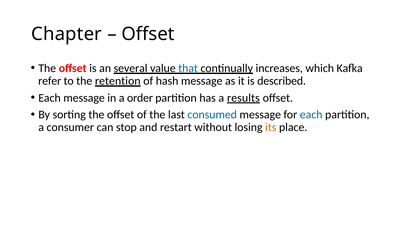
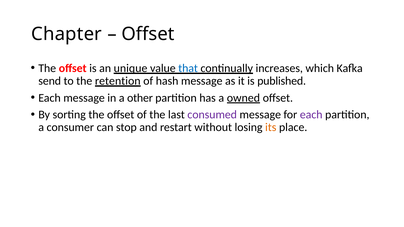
several: several -> unique
refer: refer -> send
described: described -> published
order: order -> other
results: results -> owned
consumed colour: blue -> purple
each at (311, 115) colour: blue -> purple
